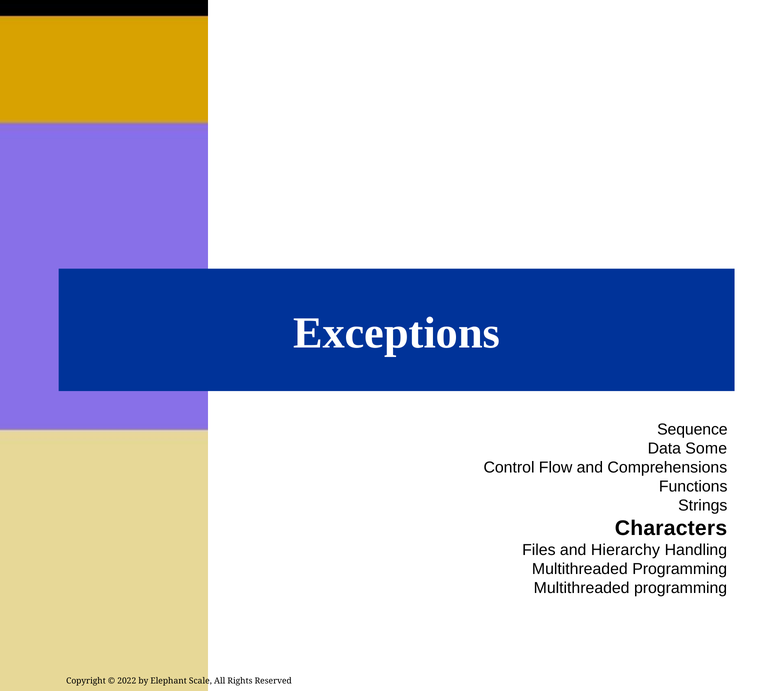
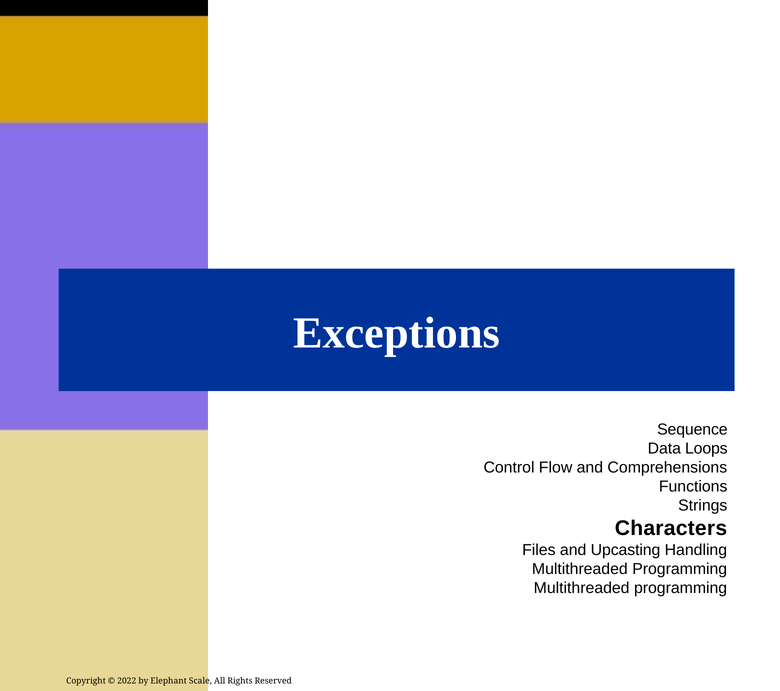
Some: Some -> Loops
Hierarchy: Hierarchy -> Upcasting
